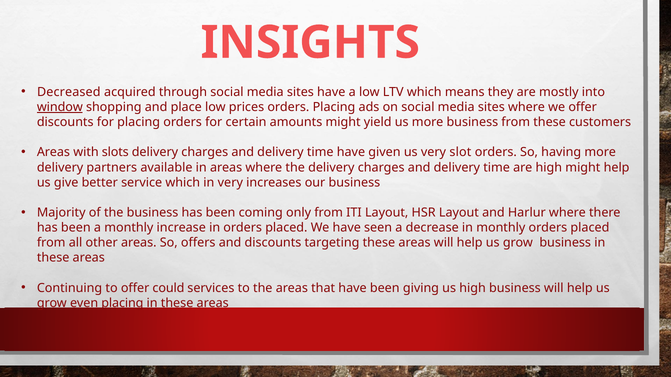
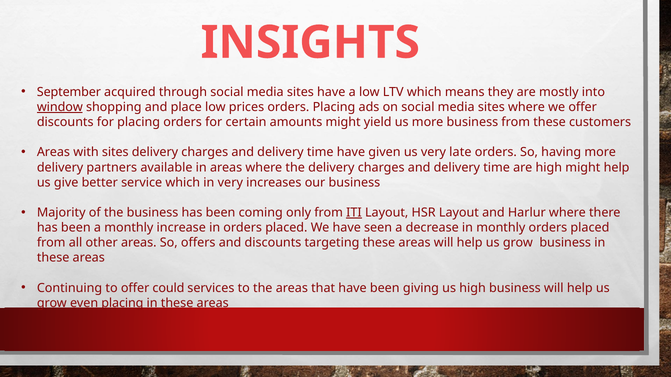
Decreased: Decreased -> September
with slots: slots -> sites
slot: slot -> late
ITI underline: none -> present
